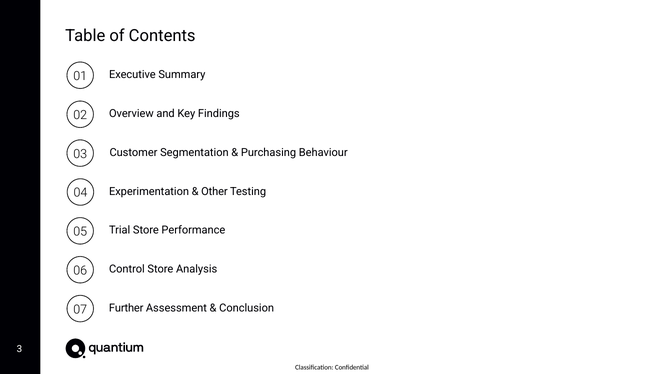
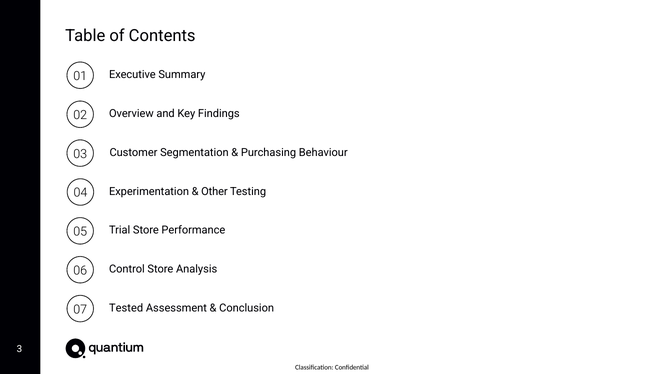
Further: Further -> Tested
